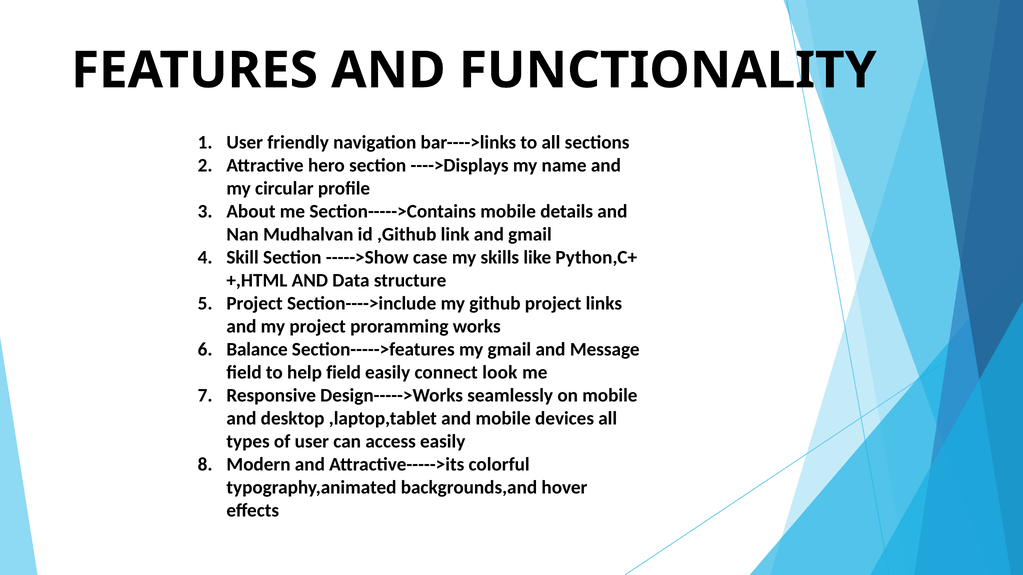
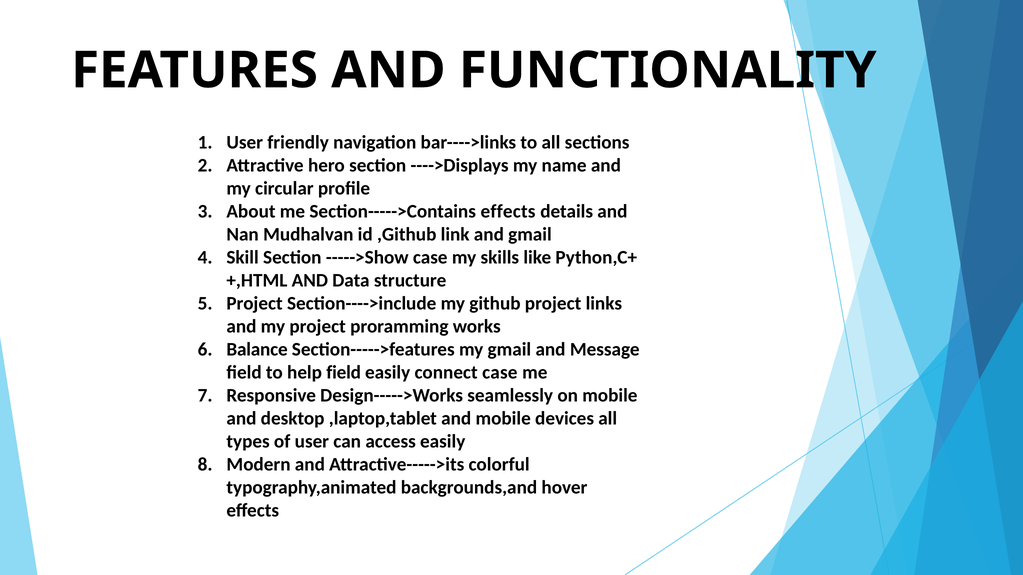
Section----->Contains mobile: mobile -> effects
connect look: look -> case
